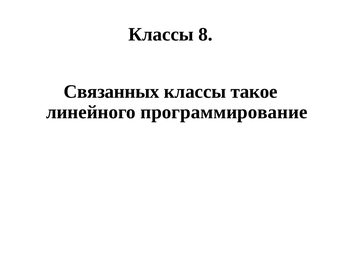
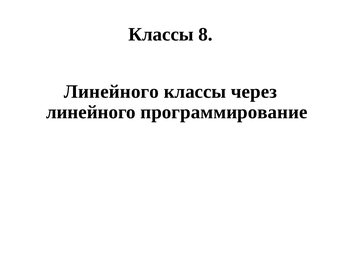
Связанных at (112, 92): Связанных -> Линейного
такое: такое -> через
